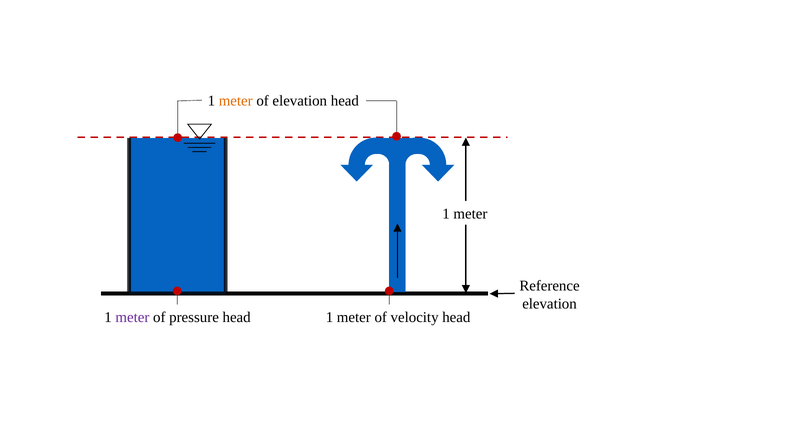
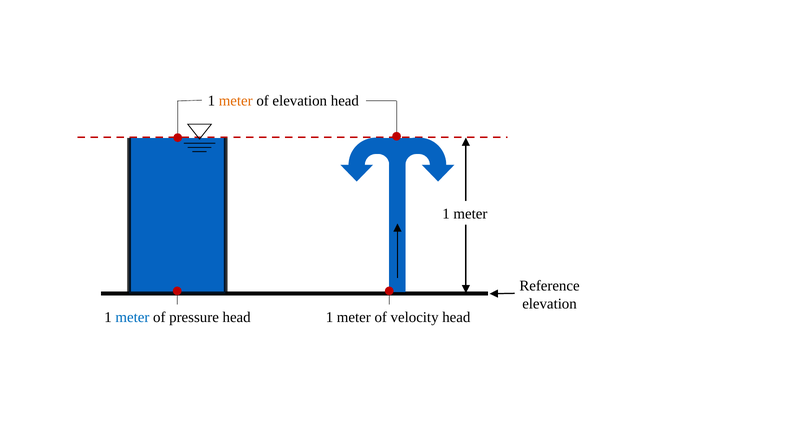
meter at (132, 318) colour: purple -> blue
